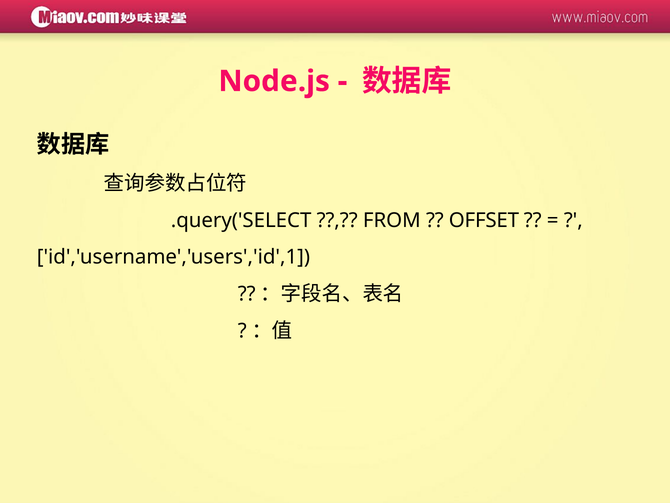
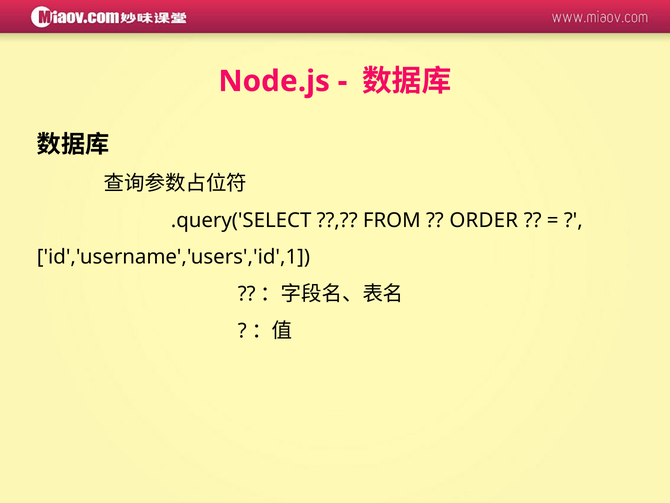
OFFSET: OFFSET -> ORDER
